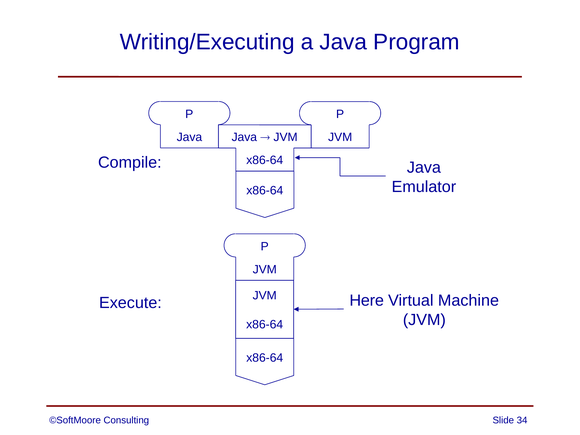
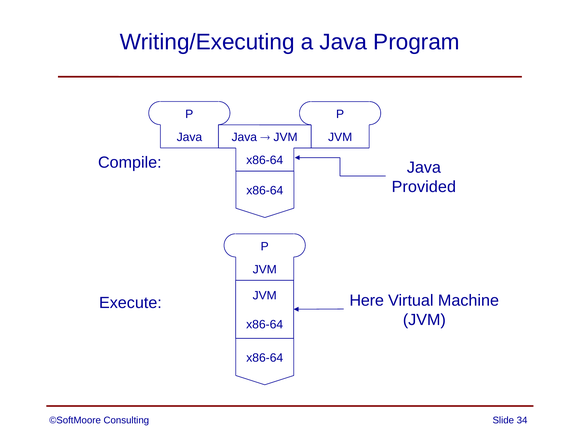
Emulator: Emulator -> Provided
